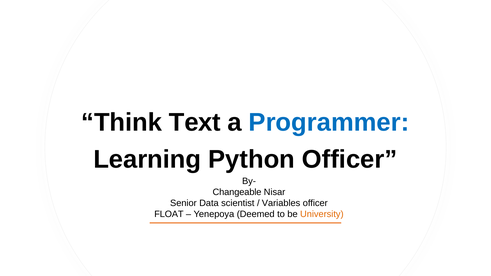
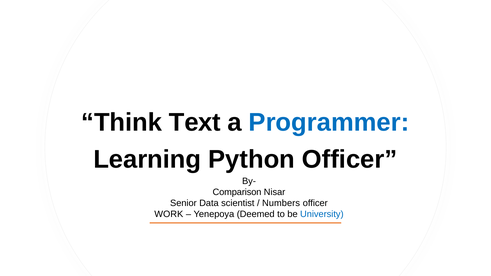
Changeable: Changeable -> Comparison
Variables: Variables -> Numbers
FLOAT: FLOAT -> WORK
University colour: orange -> blue
